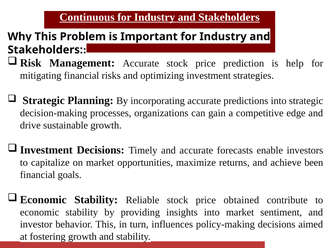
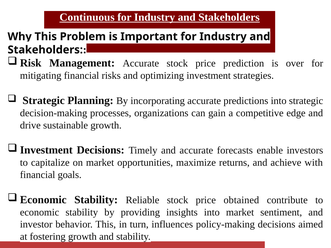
help: help -> over
been: been -> with
